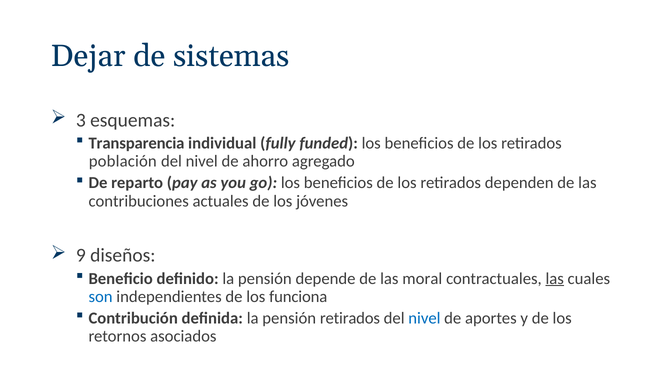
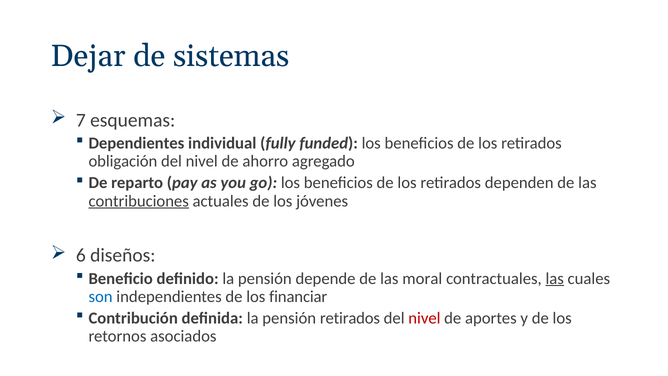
3: 3 -> 7
Transparencia: Transparencia -> Dependientes
población: población -> obligación
contribuciones underline: none -> present
9: 9 -> 6
funciona: funciona -> financiar
nivel at (424, 318) colour: blue -> red
